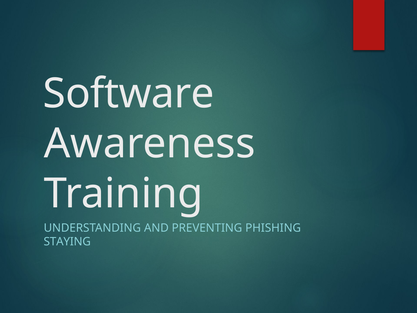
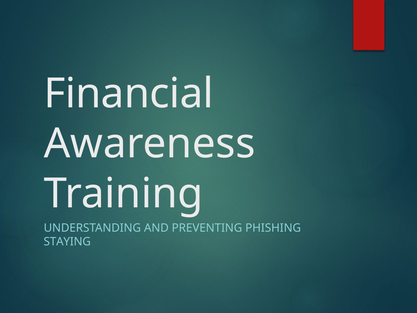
Software: Software -> Financial
